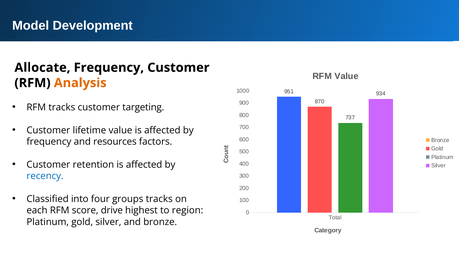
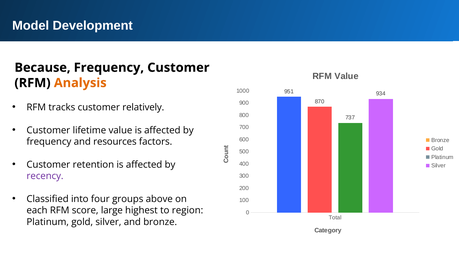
Allocate: Allocate -> Because
targeting: targeting -> relatively
recency colour: blue -> purple
groups tracks: tracks -> above
drive: drive -> large
